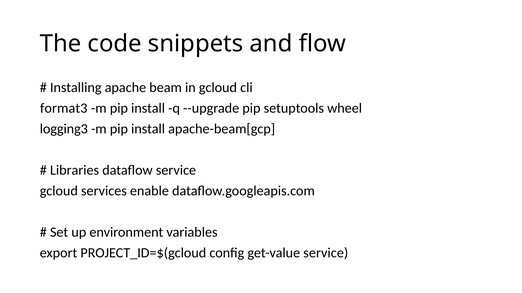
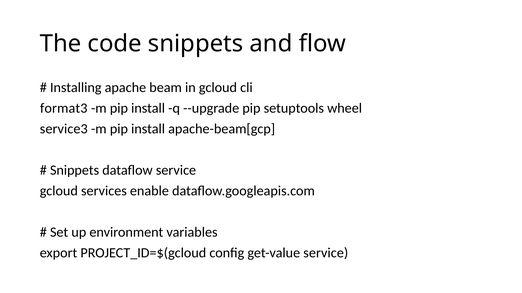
logging3: logging3 -> service3
Libraries at (75, 170): Libraries -> Snippets
